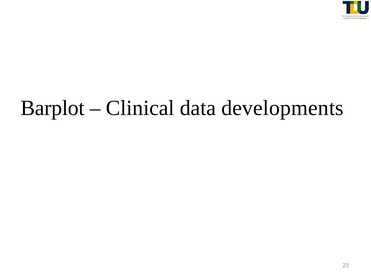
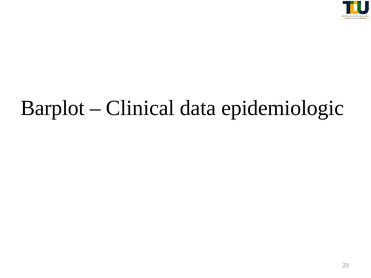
developments: developments -> epidemiologic
